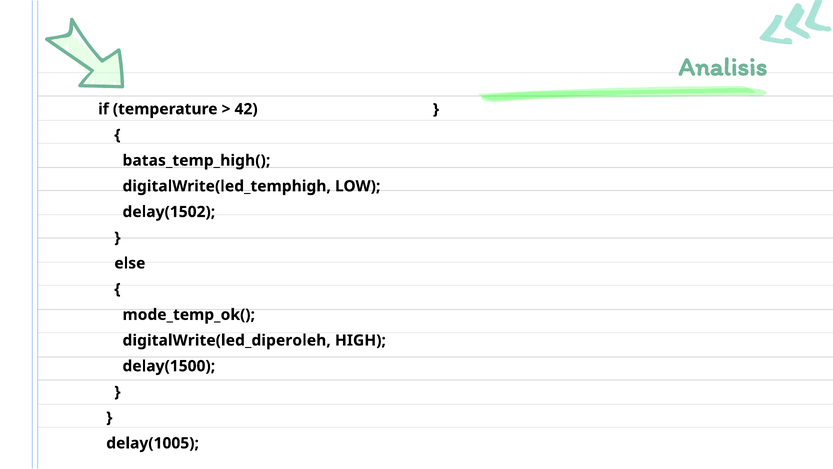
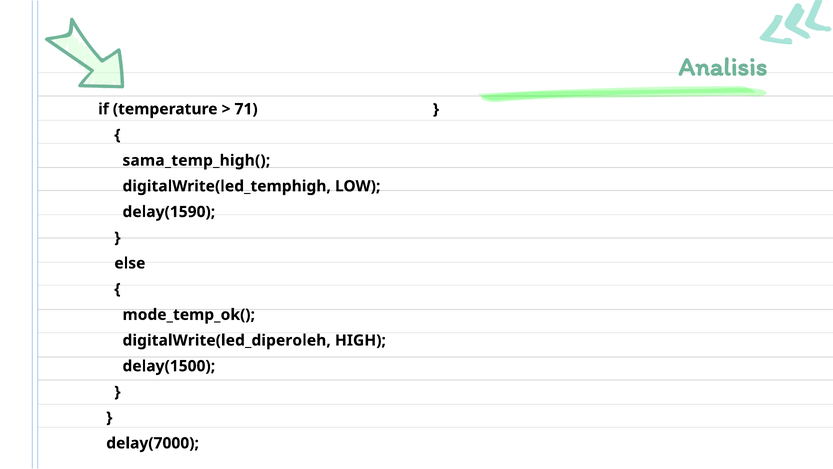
42: 42 -> 71
batas_temp_high(: batas_temp_high( -> sama_temp_high(
delay(1502: delay(1502 -> delay(1590
delay(1005: delay(1005 -> delay(7000
